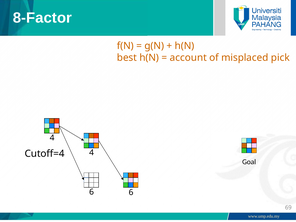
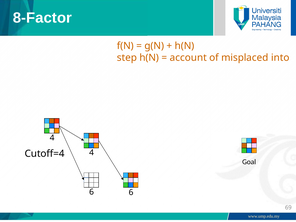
best: best -> step
pick: pick -> into
